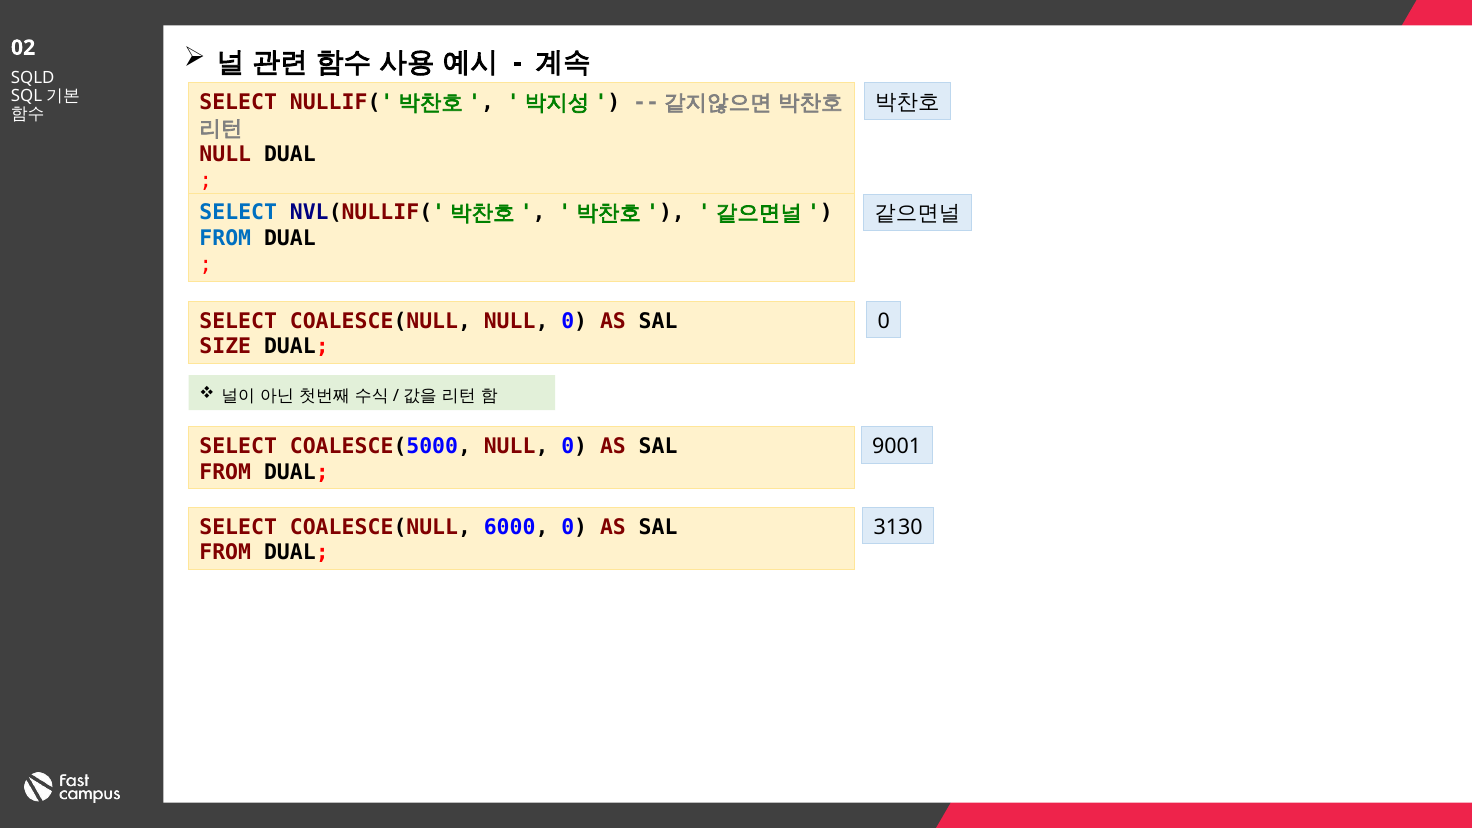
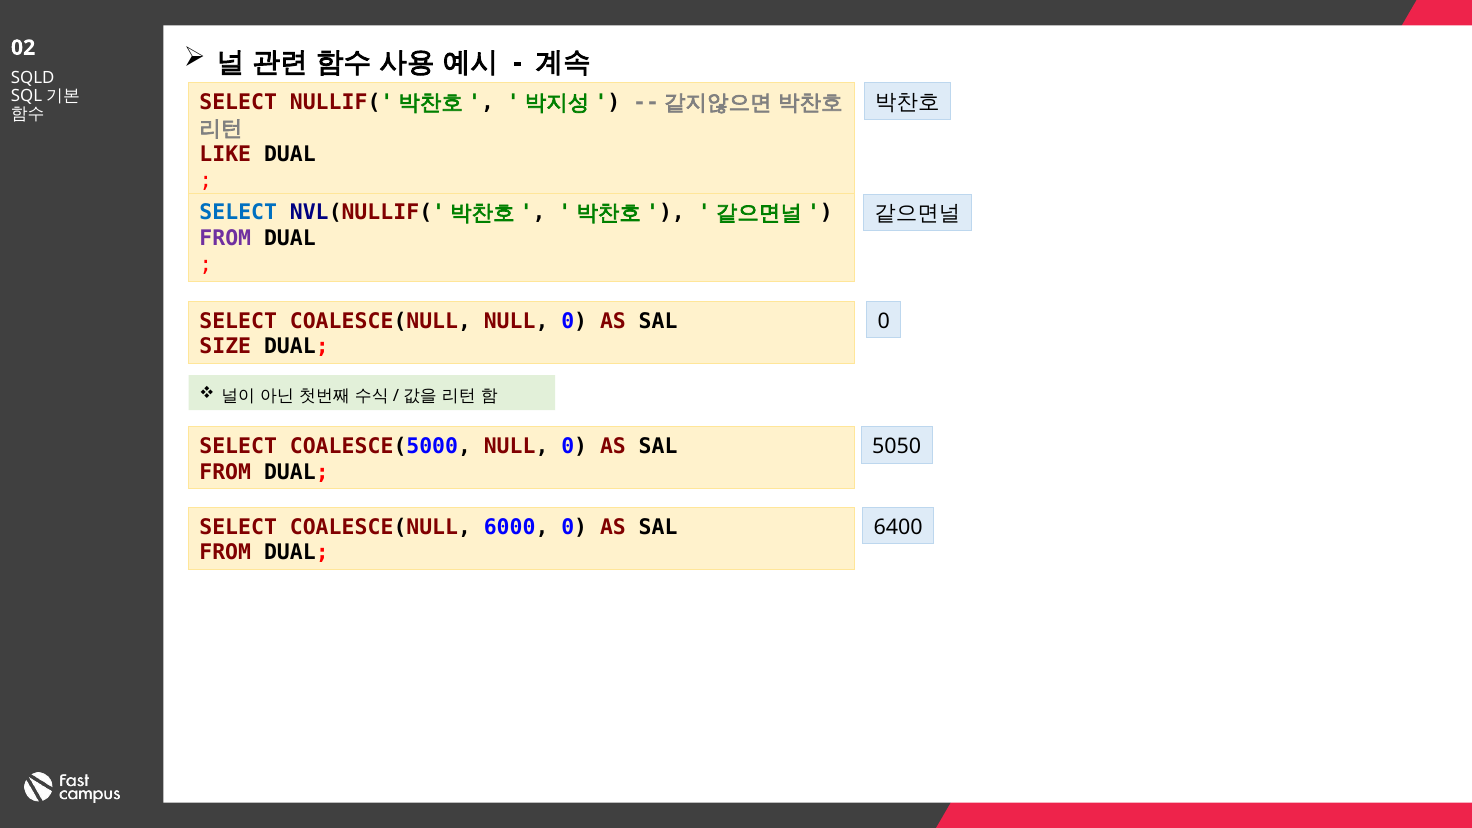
NULL at (225, 154): NULL -> LIKE
FROM at (225, 239) colour: blue -> purple
9001: 9001 -> 5050
3130: 3130 -> 6400
